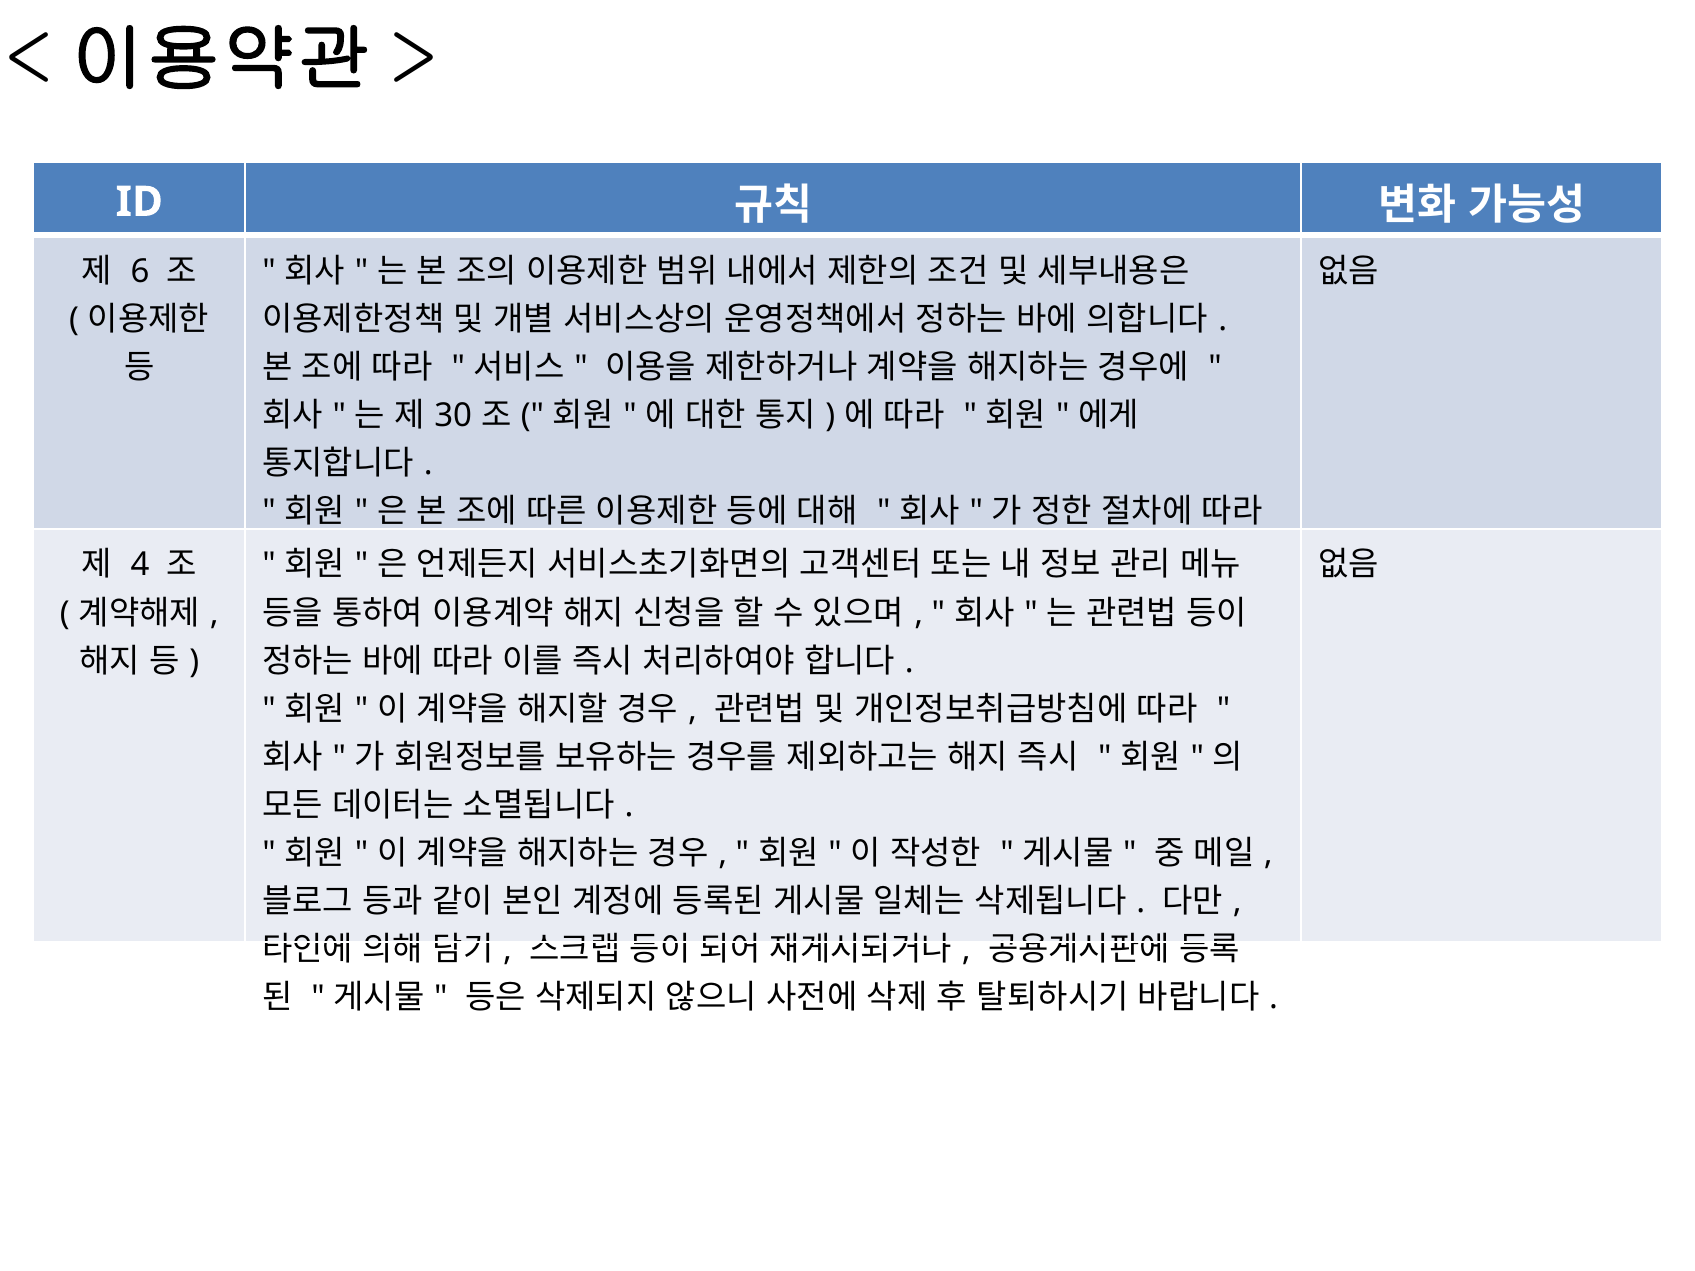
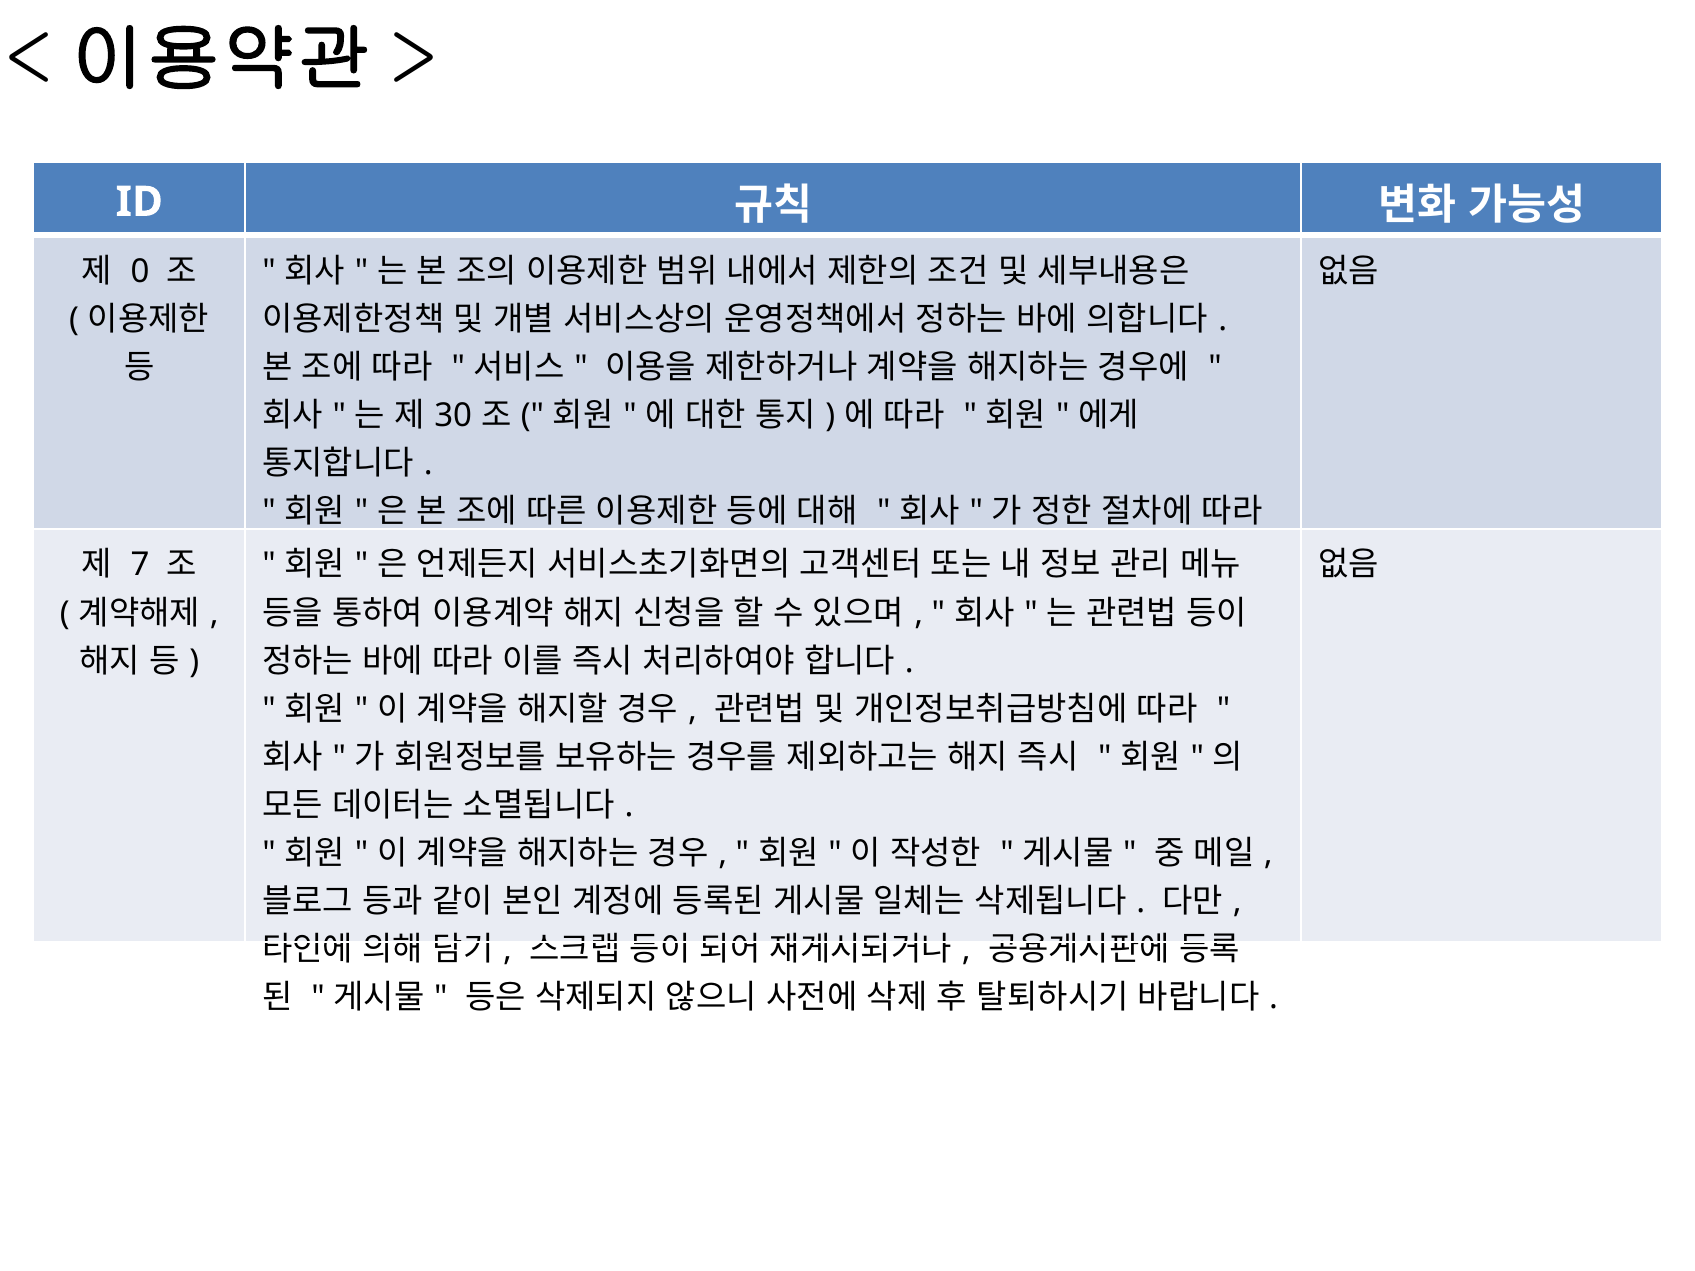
6: 6 -> 0
4: 4 -> 7
